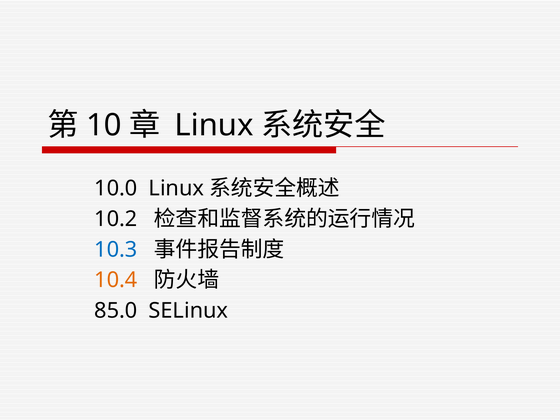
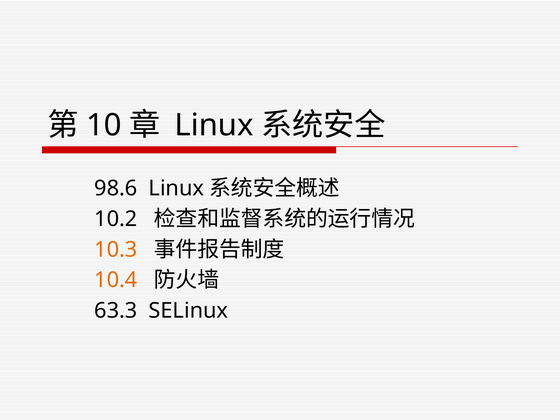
10.0: 10.0 -> 98.6
10.3 colour: blue -> orange
85.0: 85.0 -> 63.3
